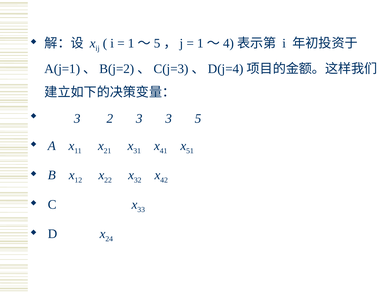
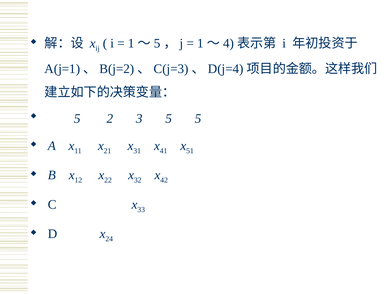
3 at (77, 119): 3 -> 5
3 3: 3 -> 5
